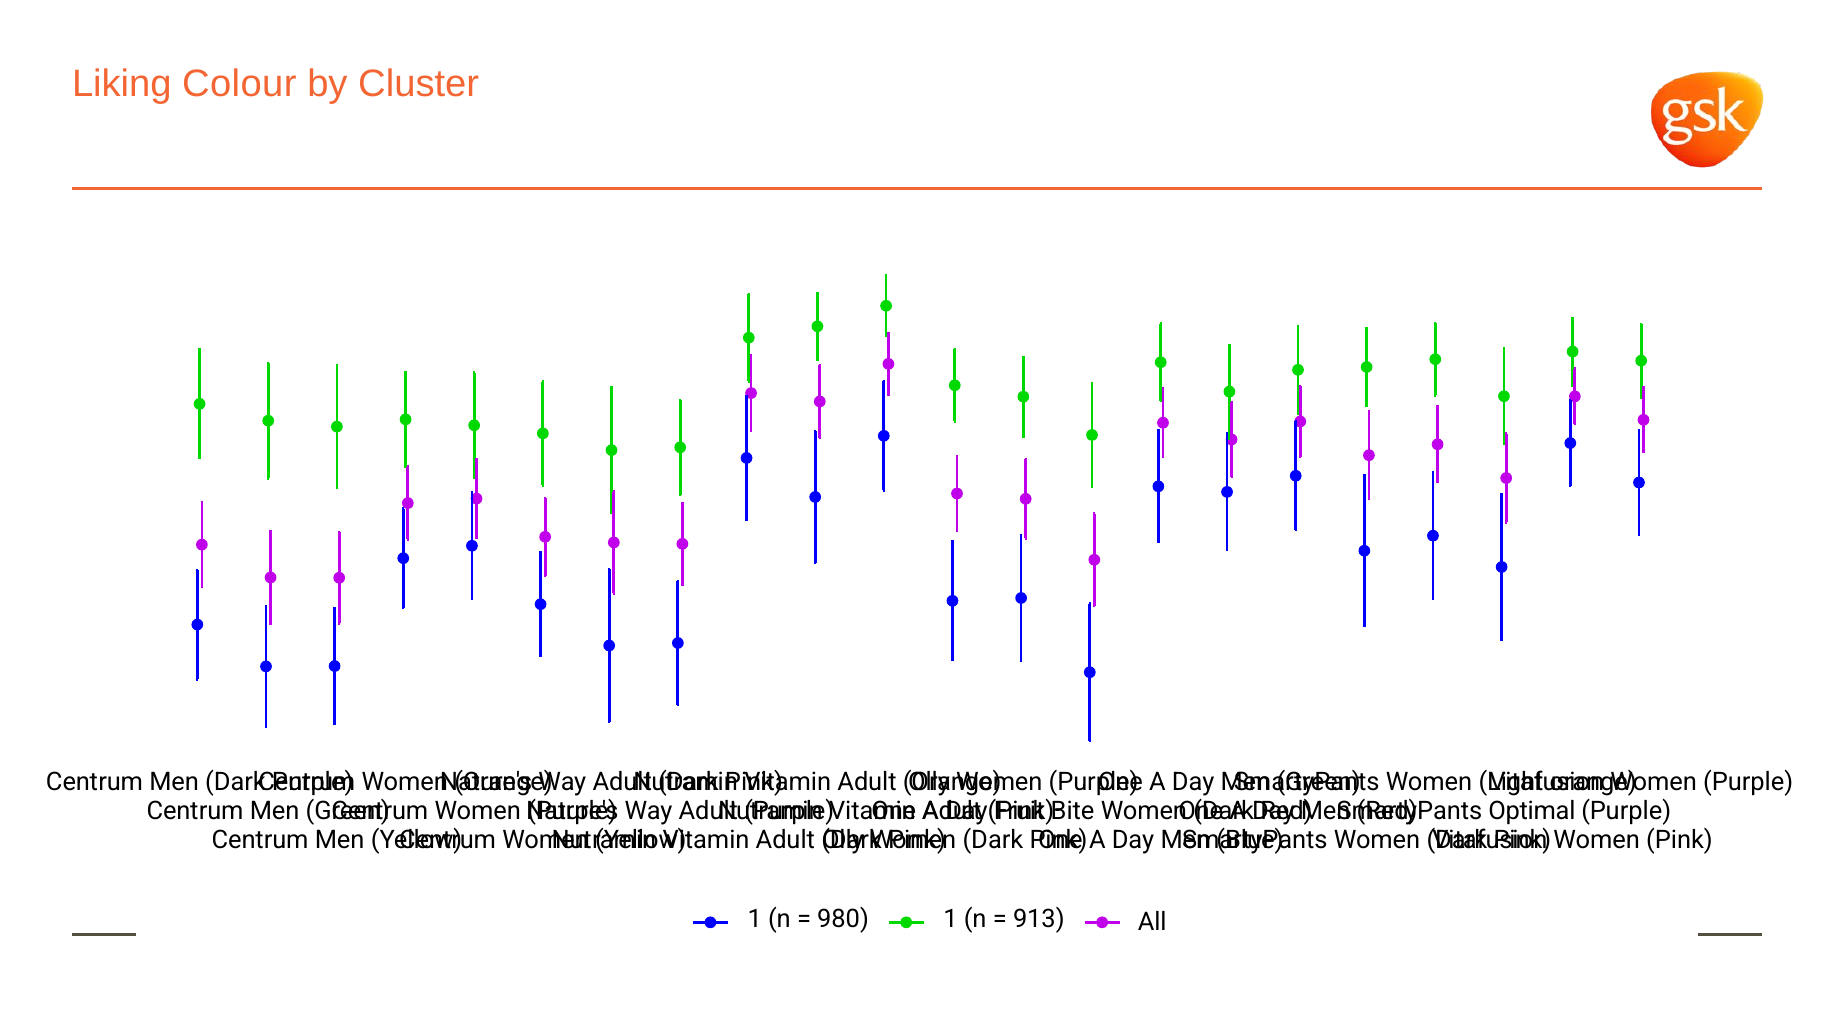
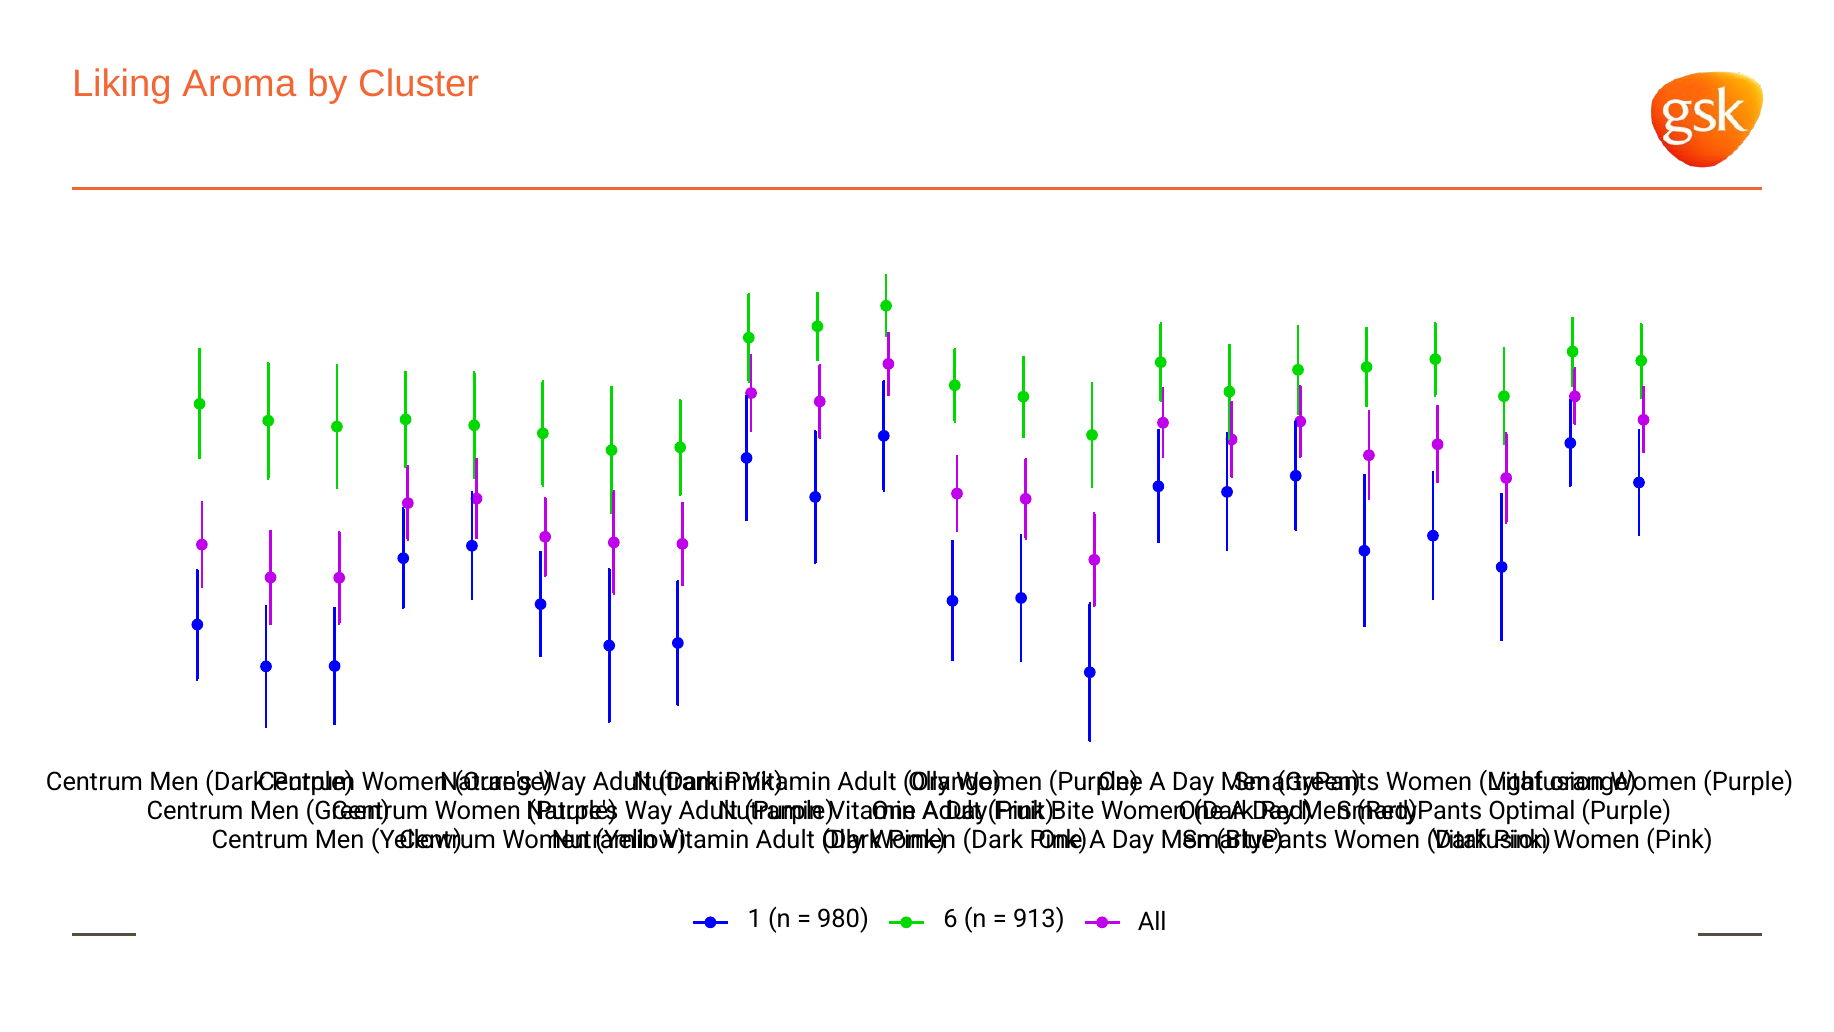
Colour: Colour -> Aroma
980 1: 1 -> 6
